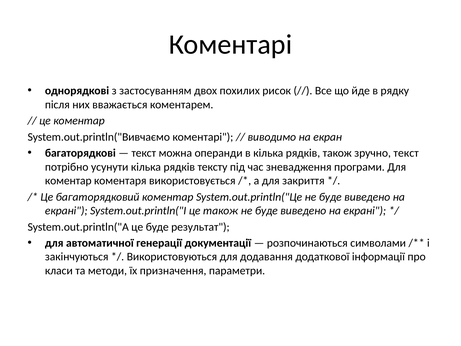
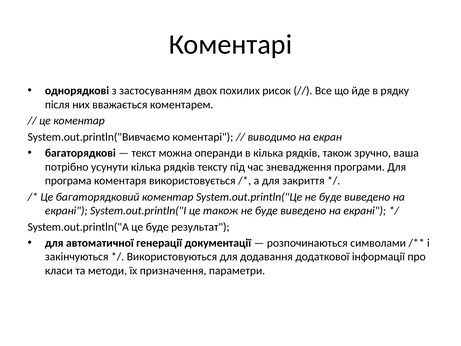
зручно текст: текст -> ваша
коментар at (68, 181): коментар -> програма
